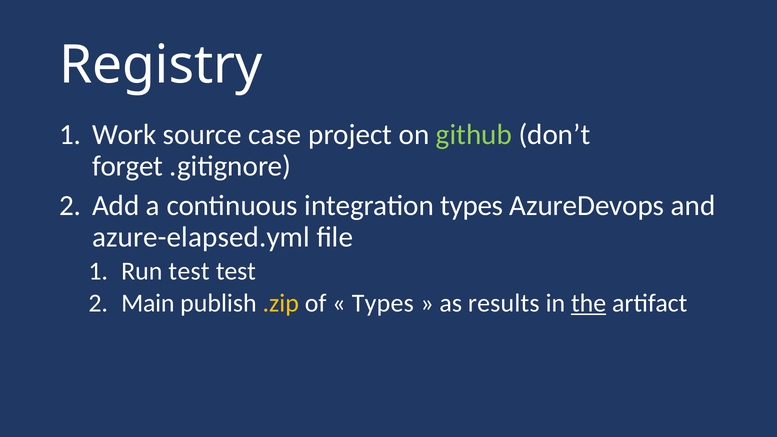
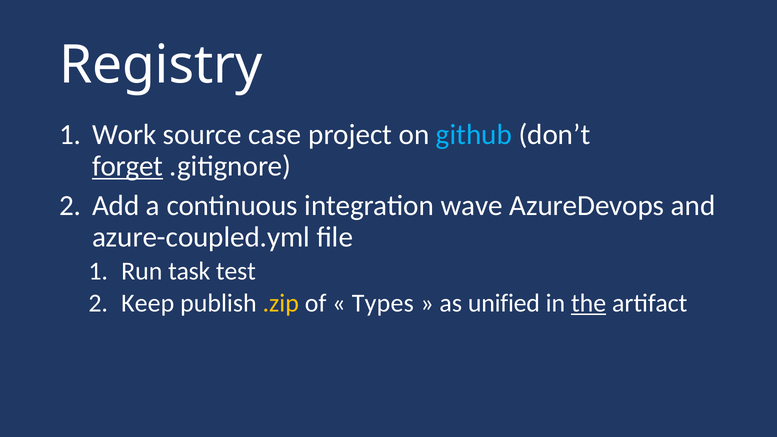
github colour: light green -> light blue
forget underline: none -> present
integration types: types -> wave
azure-elapsed.yml: azure-elapsed.yml -> azure-coupled.yml
Run test: test -> task
Main: Main -> Keep
results: results -> unified
